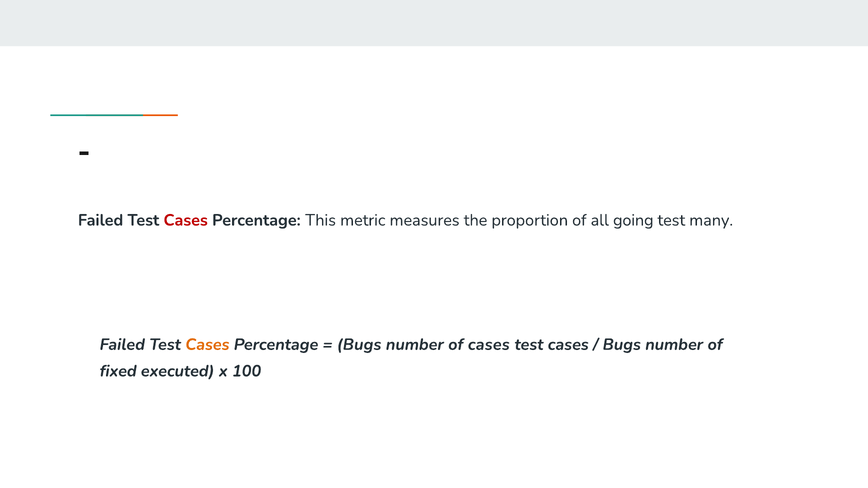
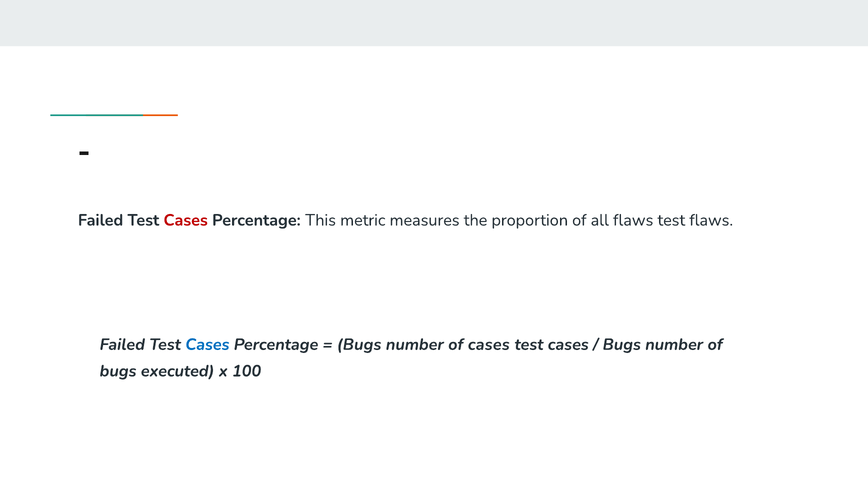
all going: going -> flaws
test many: many -> flaws
Cases at (207, 345) colour: orange -> blue
fixed at (118, 371): fixed -> bugs
